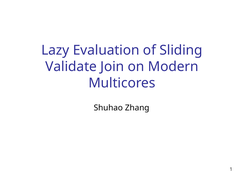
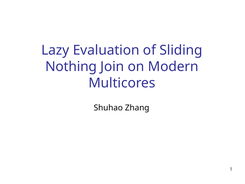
Validate: Validate -> Nothing
